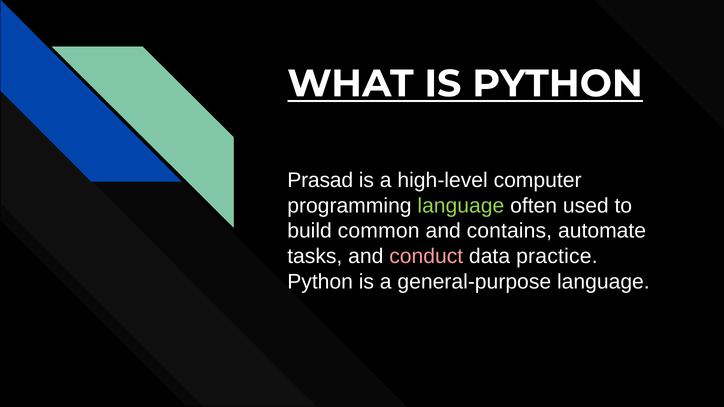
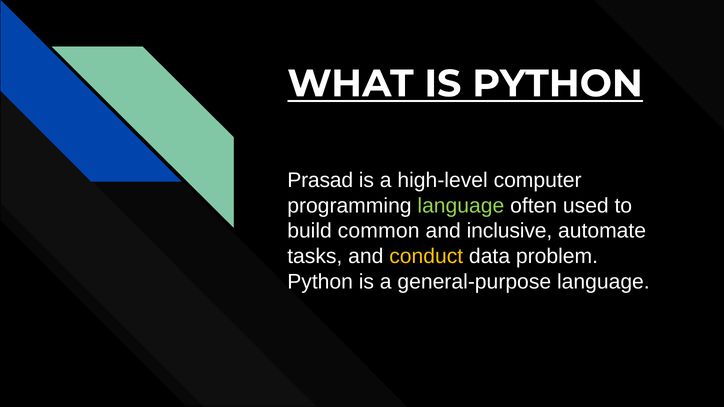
contains: contains -> inclusive
conduct colour: pink -> yellow
practice: practice -> problem
